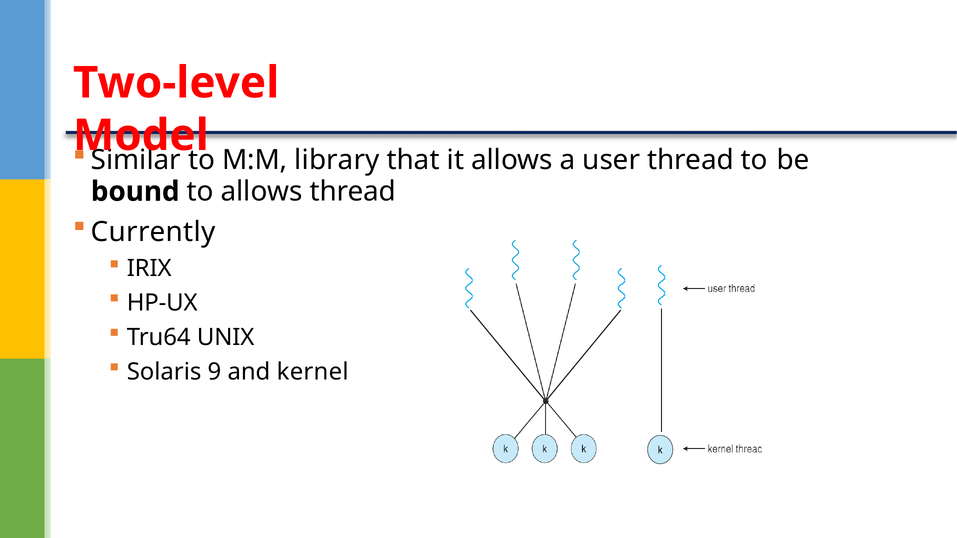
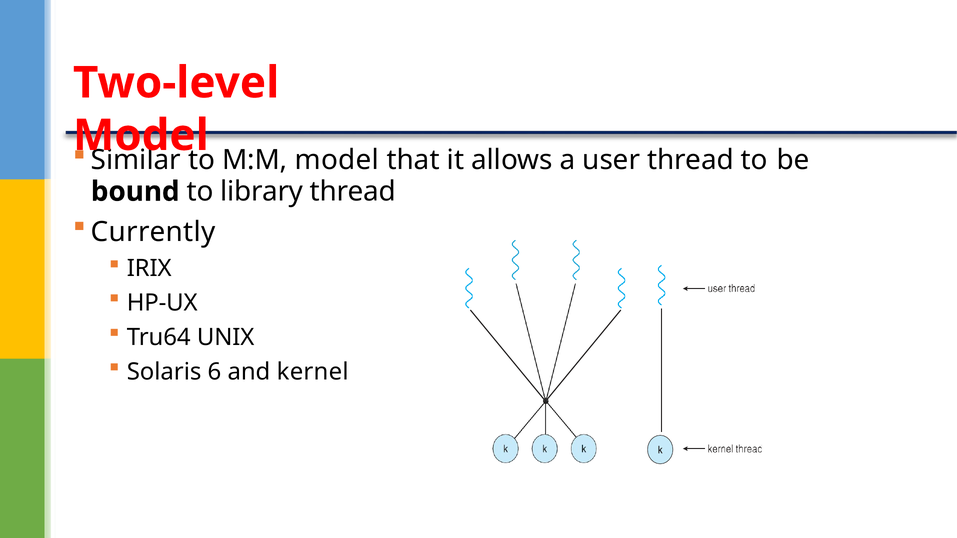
M:M library: library -> model
to allows: allows -> library
9: 9 -> 6
